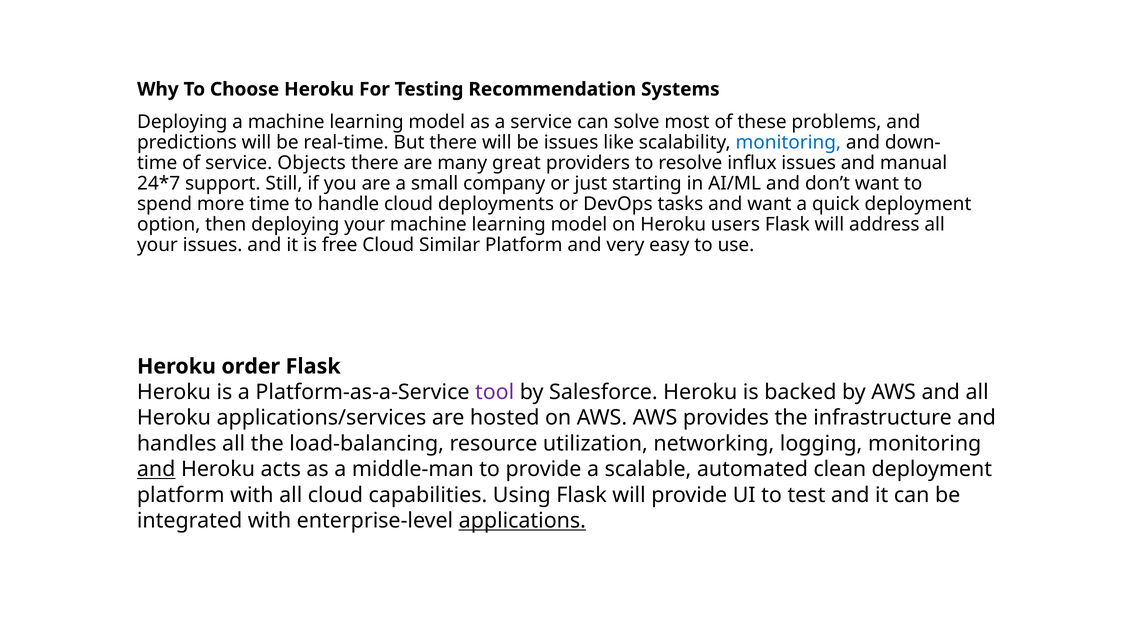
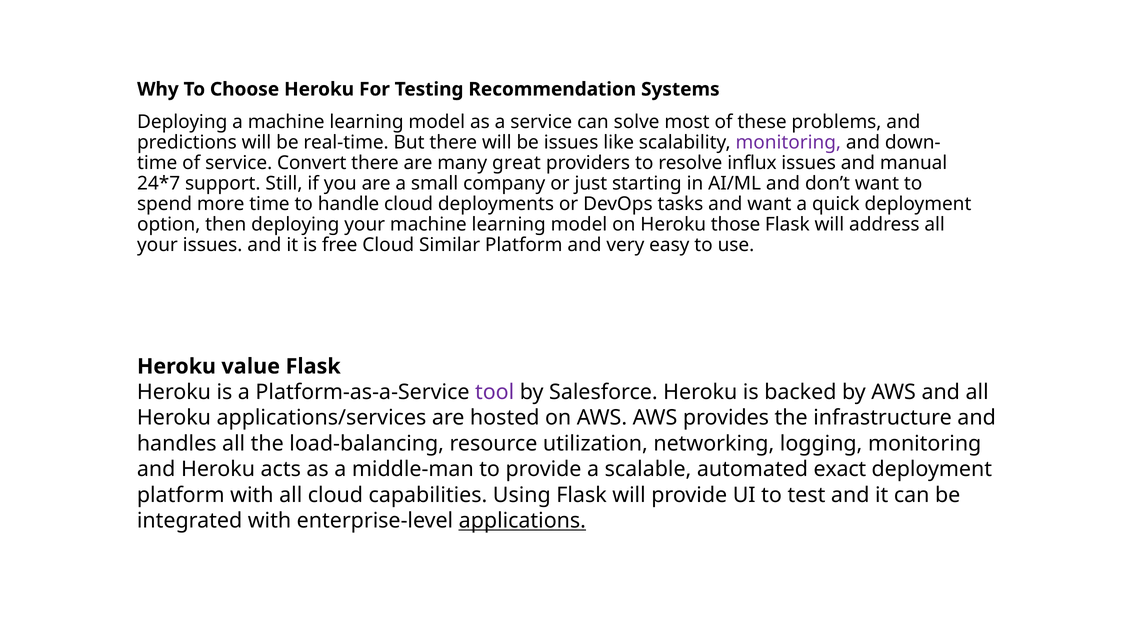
monitoring at (788, 142) colour: blue -> purple
Objects: Objects -> Convert
users: users -> those
order: order -> value
and at (156, 470) underline: present -> none
clean: clean -> exact
